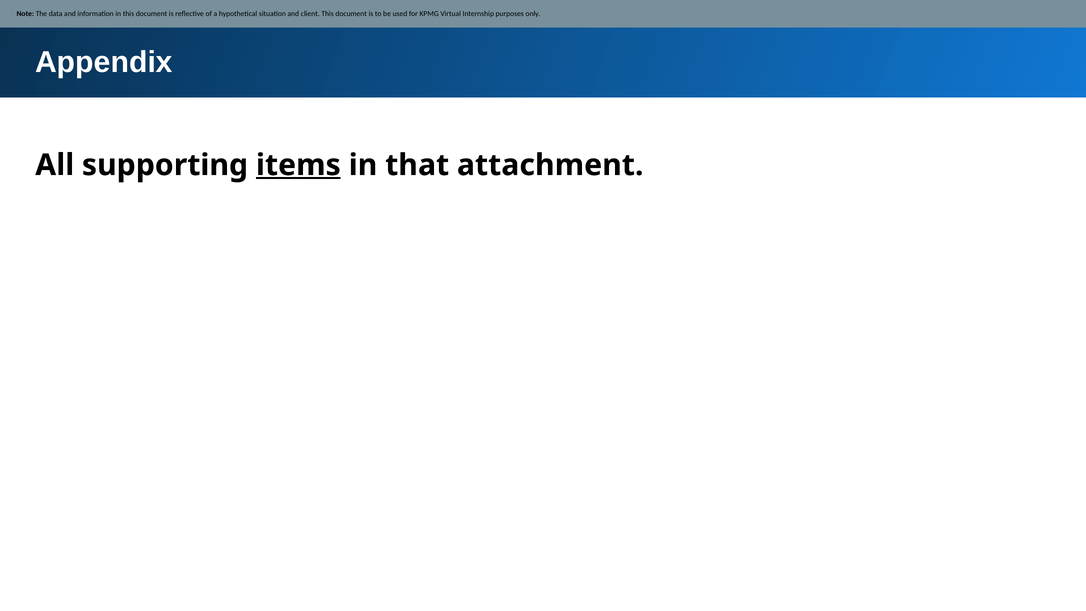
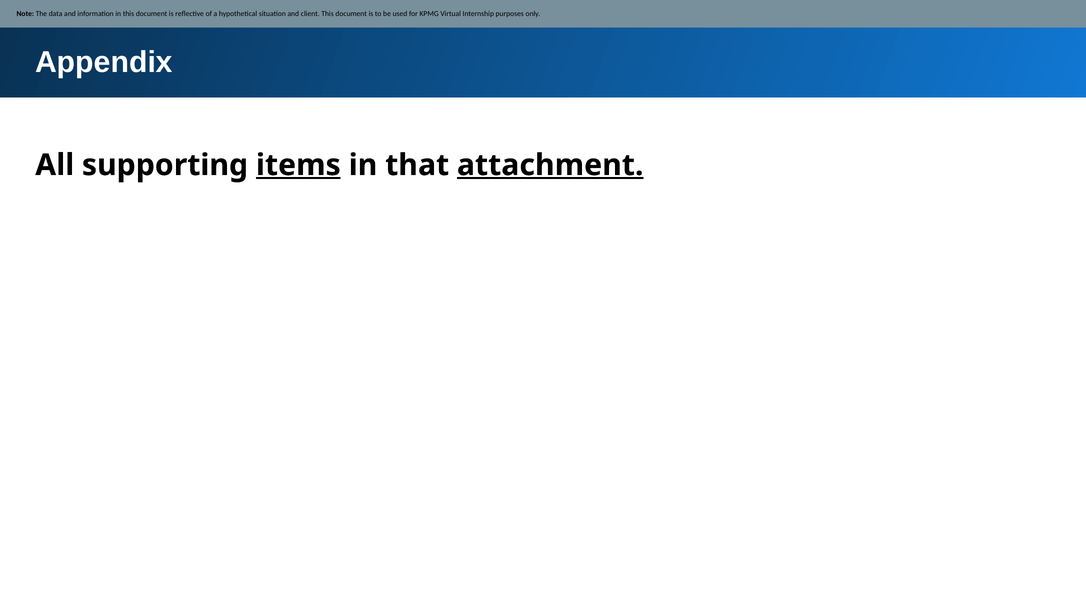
attachment underline: none -> present
